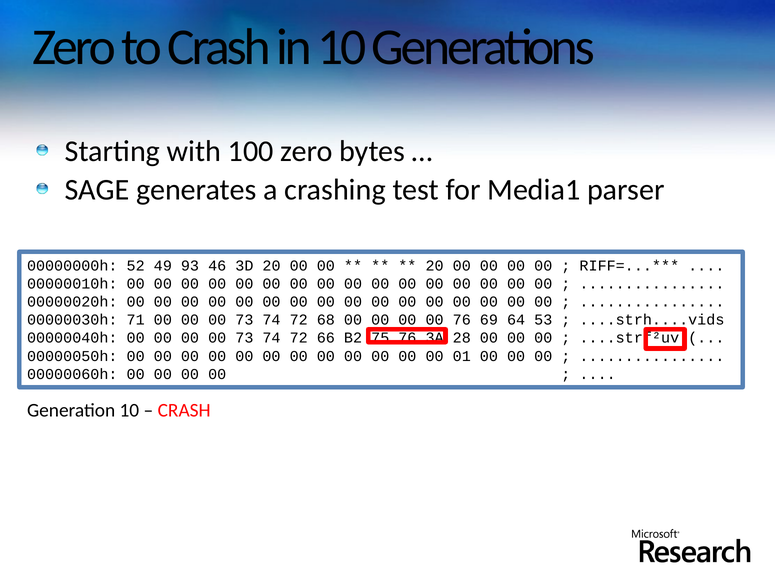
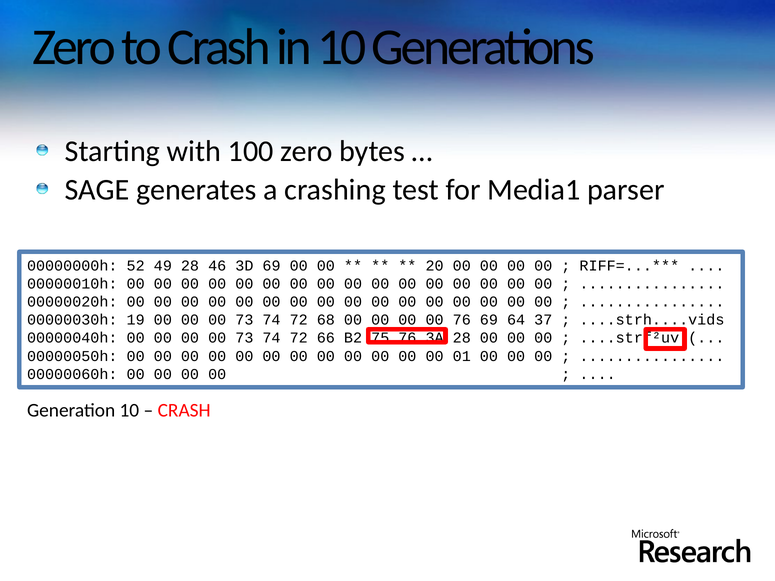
49 93: 93 -> 28
3D 20: 20 -> 69
71: 71 -> 19
53: 53 -> 37
